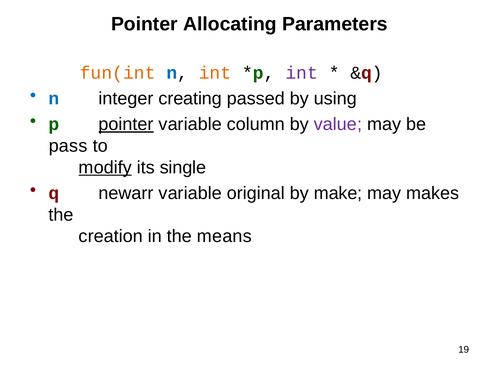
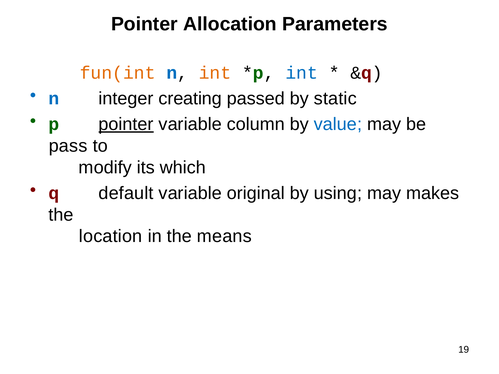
Allocating: Allocating -> Allocation
int at (302, 73) colour: purple -> blue
using: using -> static
value colour: purple -> blue
modify underline: present -> none
single: single -> which
newarr: newarr -> default
make: make -> using
creation: creation -> location
